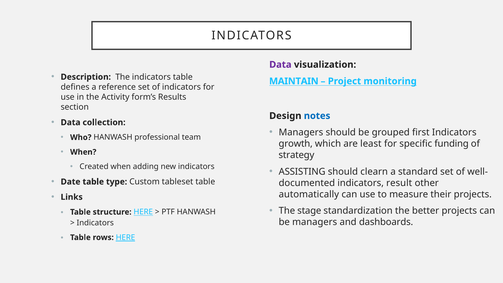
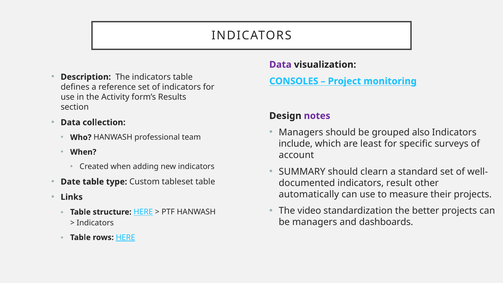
MAINTAIN: MAINTAIN -> CONSOLES
notes colour: blue -> purple
first: first -> also
growth: growth -> include
funding: funding -> surveys
strategy: strategy -> account
ASSISTING: ASSISTING -> SUMMARY
stage: stage -> video
